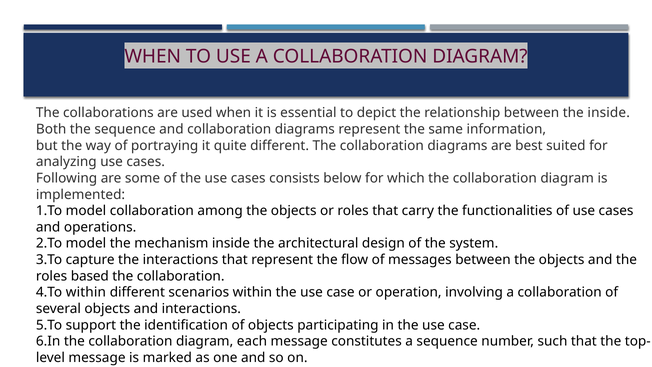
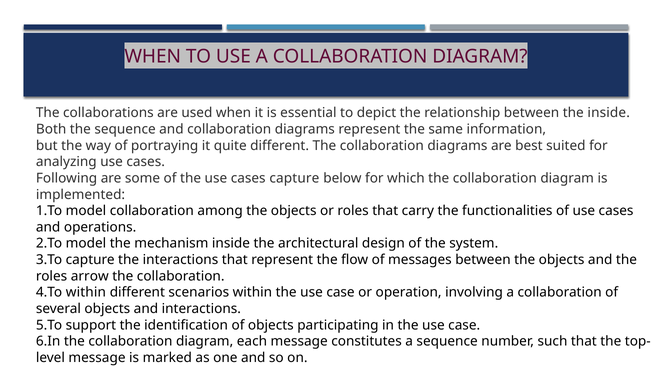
cases consists: consists -> capture
based: based -> arrow
